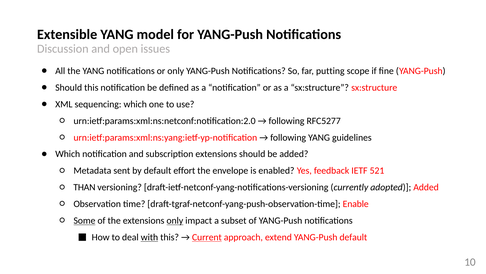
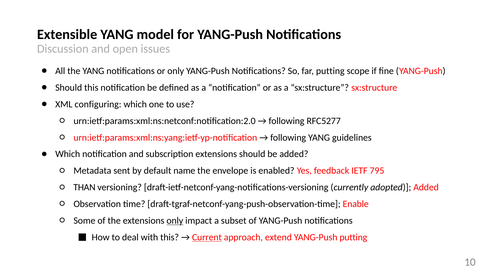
sequencing: sequencing -> configuring
effort: effort -> name
521: 521 -> 795
Some underline: present -> none
with underline: present -> none
YANG-Push default: default -> putting
